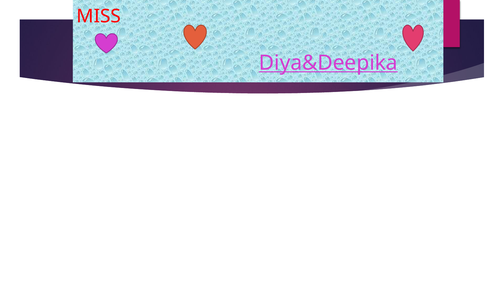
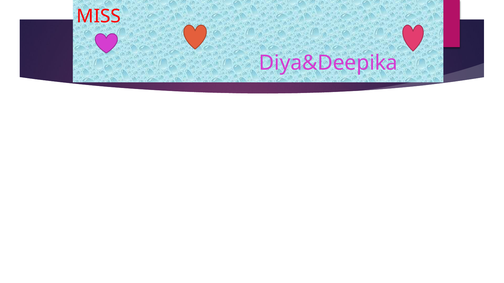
Diya&Deepika underline: present -> none
